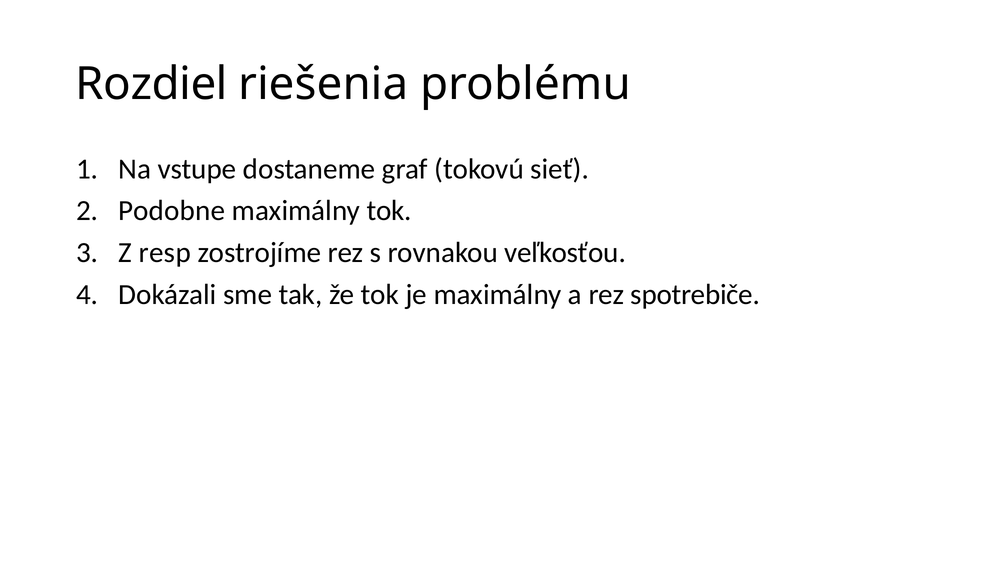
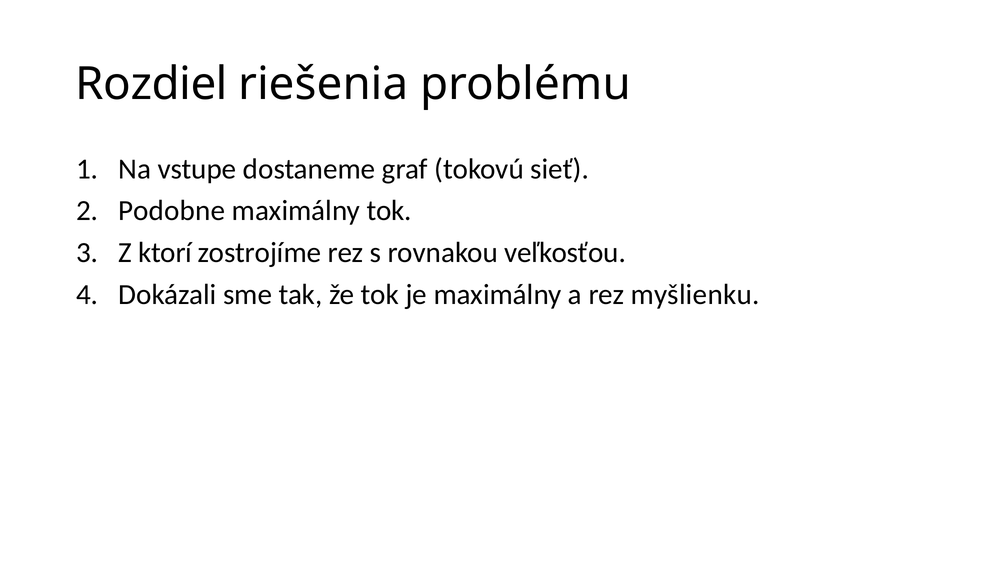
resp: resp -> ktorí
spotrebiče: spotrebiče -> myšlienku
